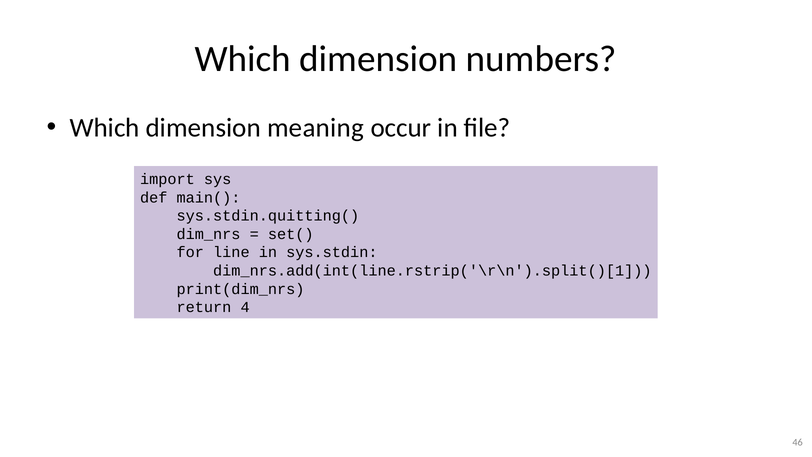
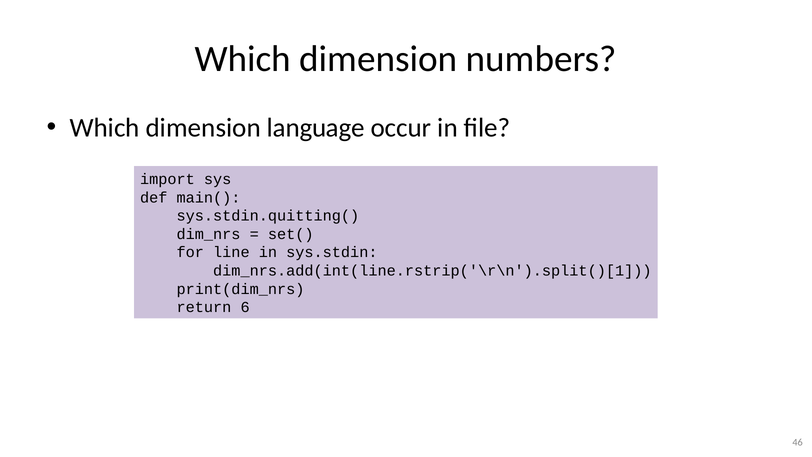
meaning: meaning -> language
4: 4 -> 6
